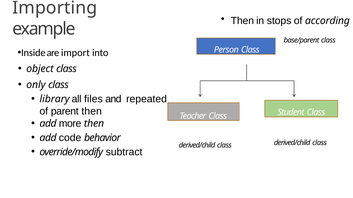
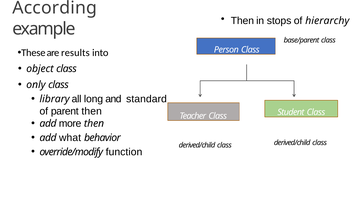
Importing: Importing -> According
according: according -> hierarchy
Inside: Inside -> These
import: import -> results
files: files -> long
repeated: repeated -> standard
code: code -> what
subtract: subtract -> function
